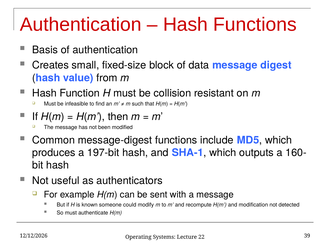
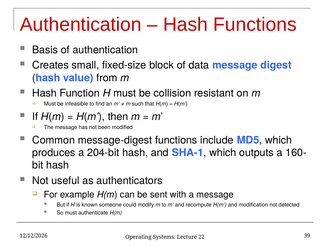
197-bit: 197-bit -> 204-bit
